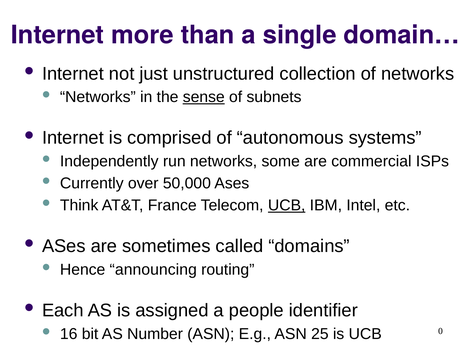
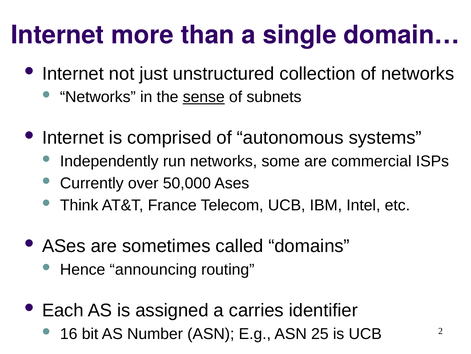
UCB at (287, 205) underline: present -> none
people: people -> carries
0: 0 -> 2
